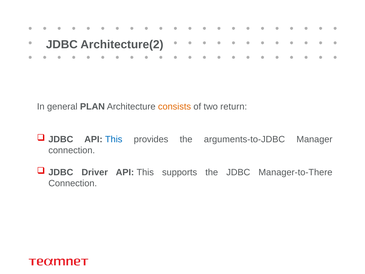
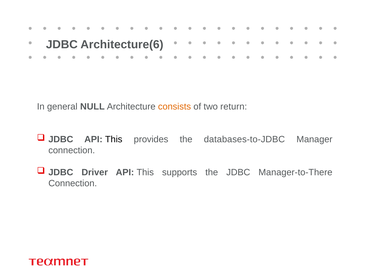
Architecture(2: Architecture(2 -> Architecture(6
PLAN: PLAN -> NULL
This at (114, 139) colour: blue -> black
arguments-to-JDBC: arguments-to-JDBC -> databases-to-JDBC
